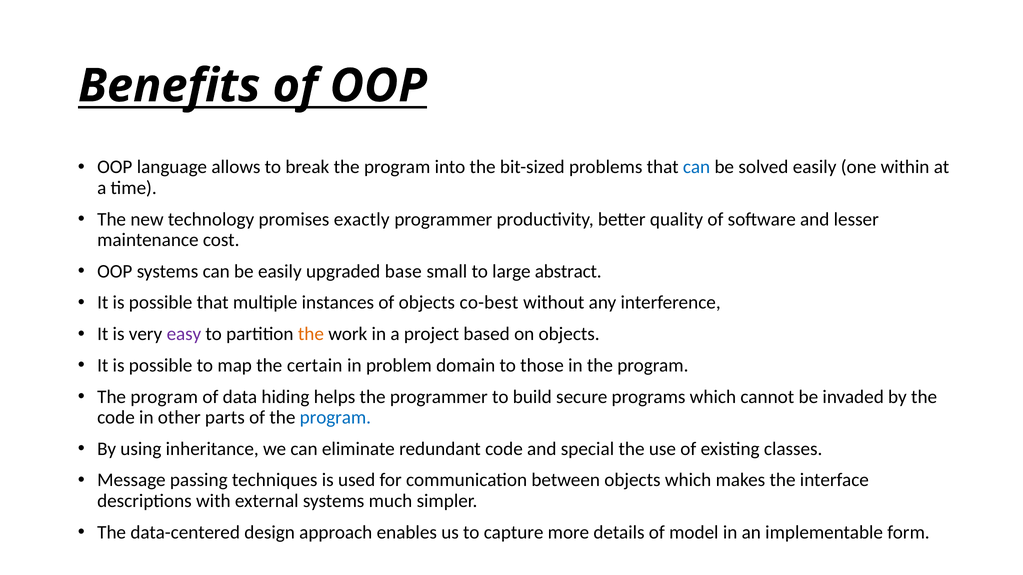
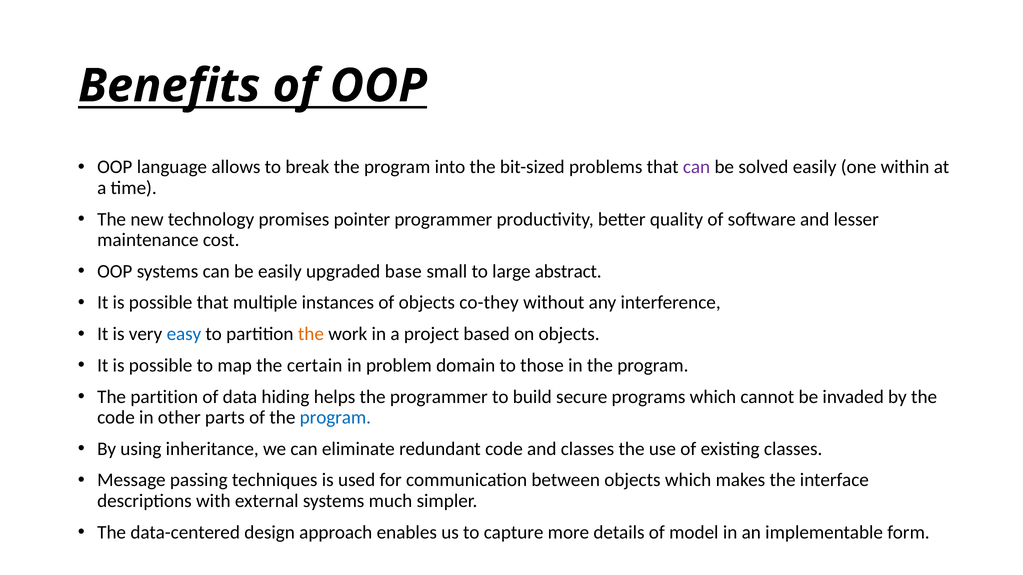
can at (697, 167) colour: blue -> purple
exactly: exactly -> pointer
co-best: co-best -> co-they
easy colour: purple -> blue
program at (164, 397): program -> partition
and special: special -> classes
